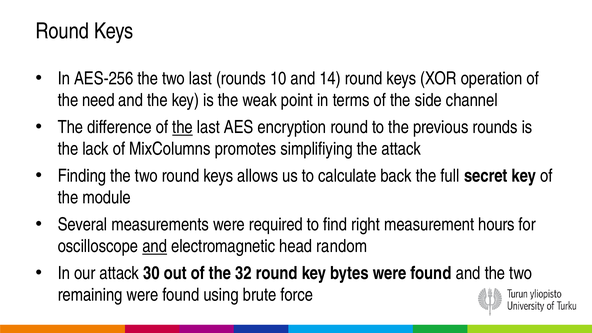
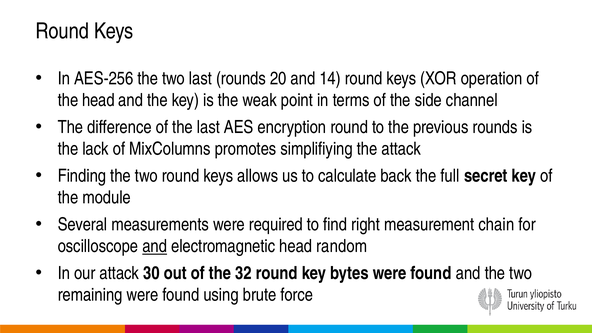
10: 10 -> 20
the need: need -> head
the at (183, 127) underline: present -> none
hours: hours -> chain
